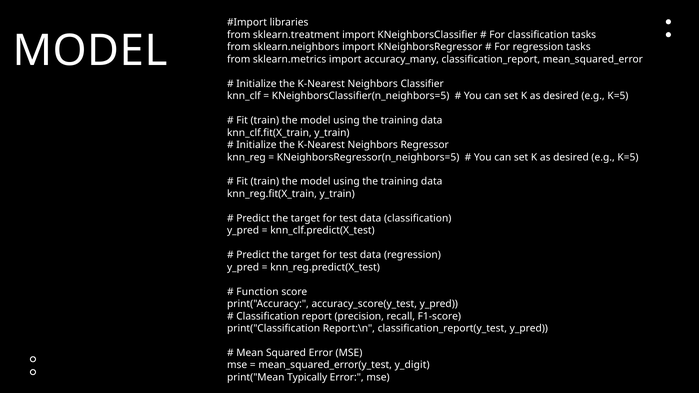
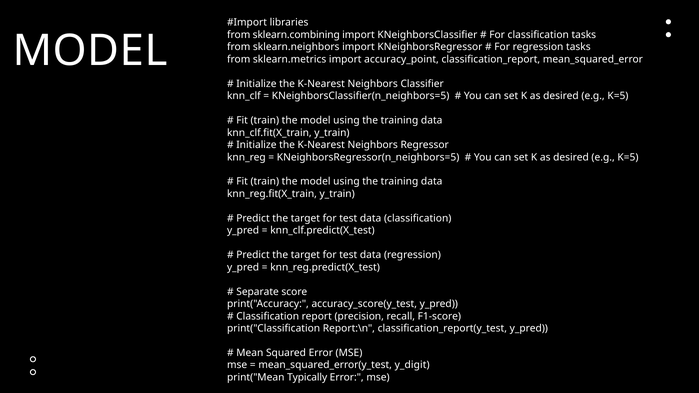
sklearn.treatment: sklearn.treatment -> sklearn.combining
accuracy_many: accuracy_many -> accuracy_point
Function: Function -> Separate
